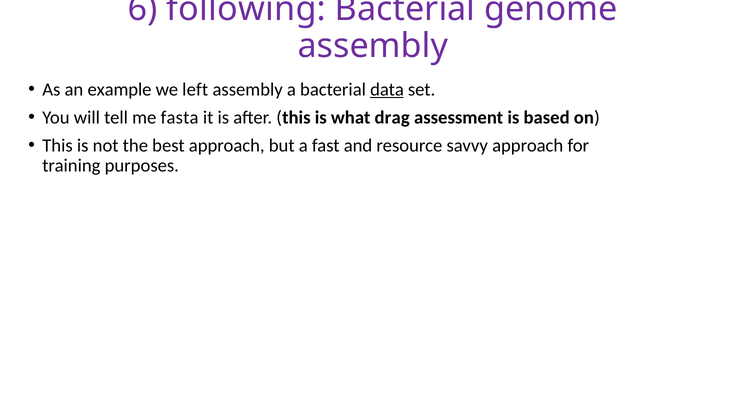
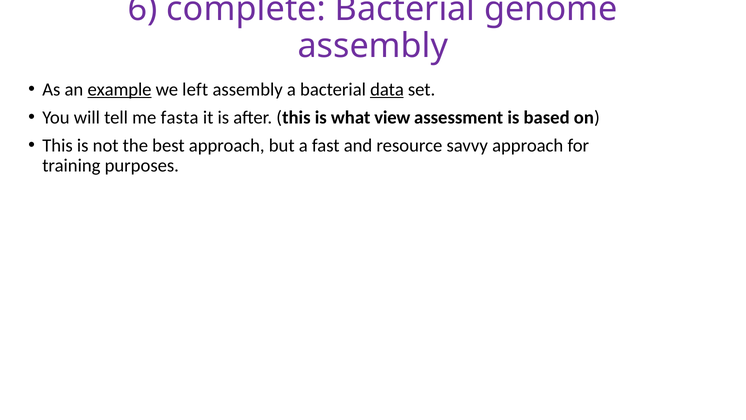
following: following -> complete
example underline: none -> present
drag: drag -> view
